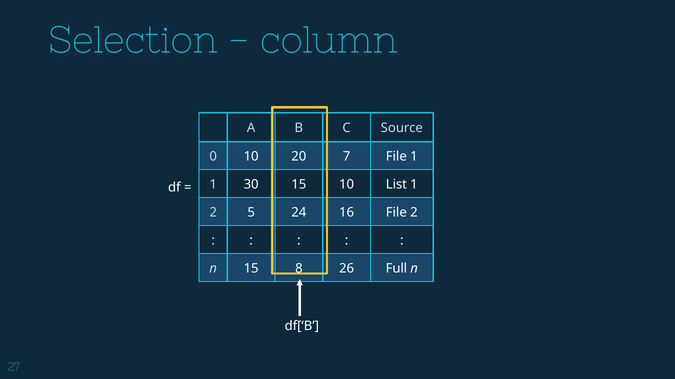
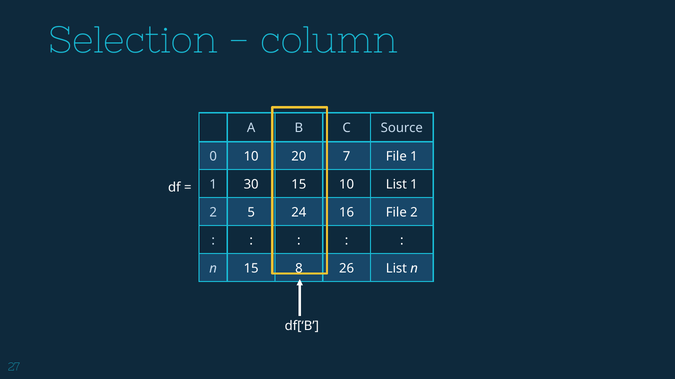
26 Full: Full -> List
